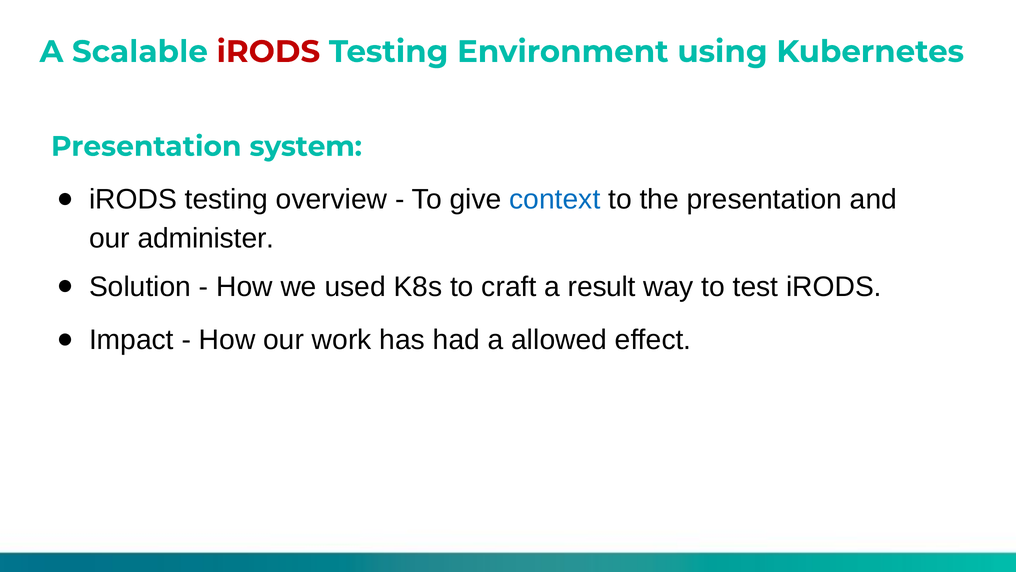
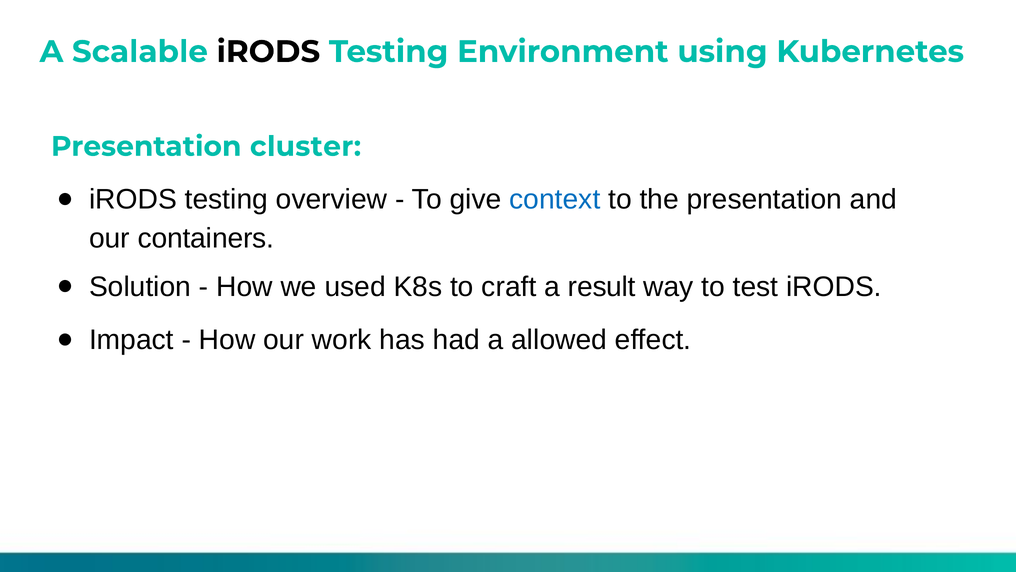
iRODS at (268, 52) colour: red -> black
system: system -> cluster
administer: administer -> containers
